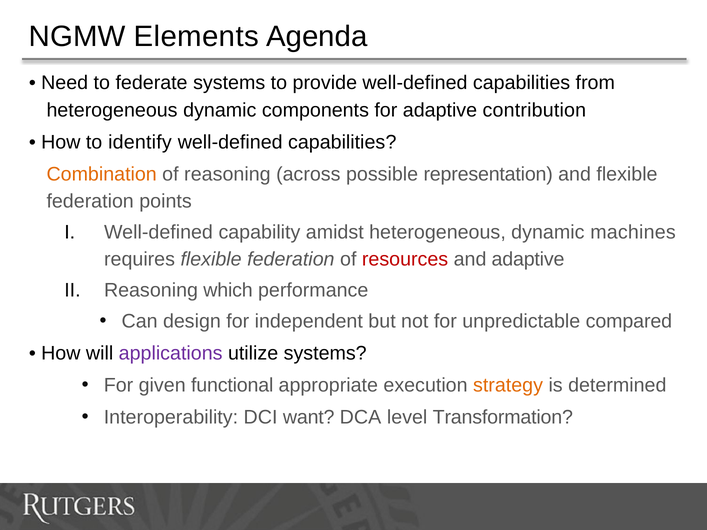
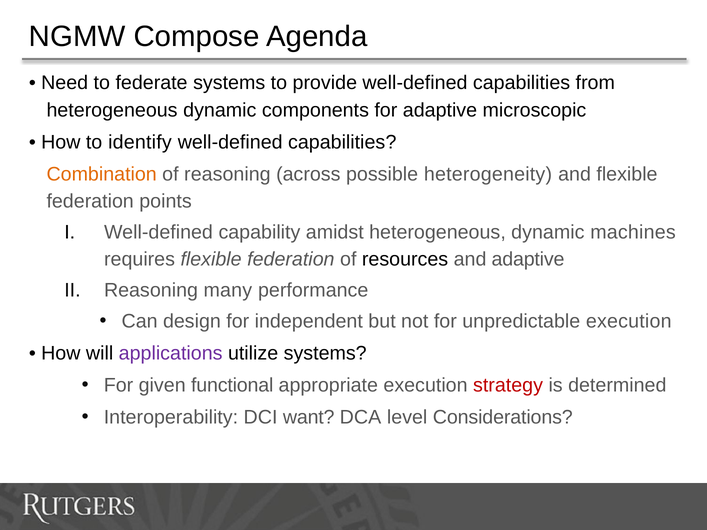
Elements: Elements -> Compose
contribution: contribution -> microscopic
representation: representation -> heterogeneity
resources colour: red -> black
which: which -> many
unpredictable compared: compared -> execution
strategy colour: orange -> red
Transformation: Transformation -> Considerations
